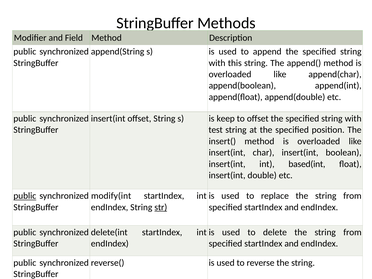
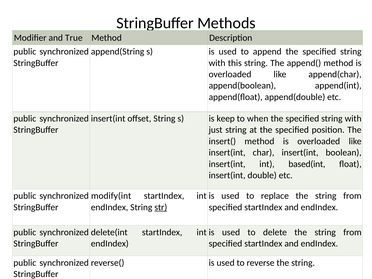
Field: Field -> True
to offset: offset -> when
test: test -> just
public at (25, 196) underline: present -> none
